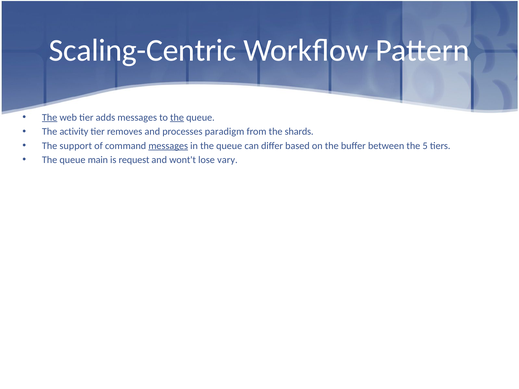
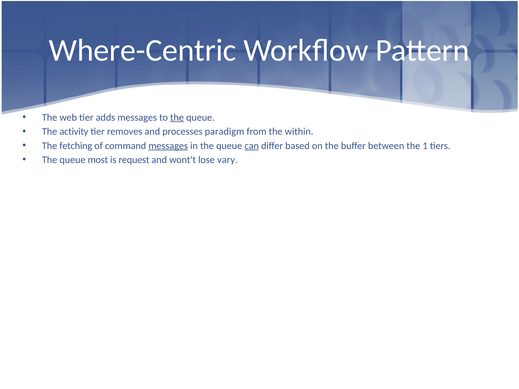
Scaling-Centric: Scaling-Centric -> Where-Centric
The at (50, 117) underline: present -> none
shards: shards -> within
support: support -> fetching
can underline: none -> present
5: 5 -> 1
main: main -> most
